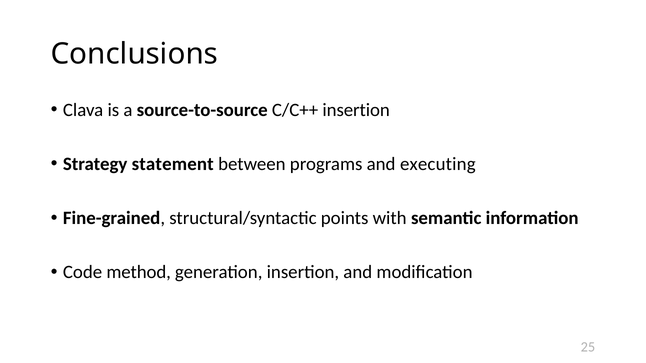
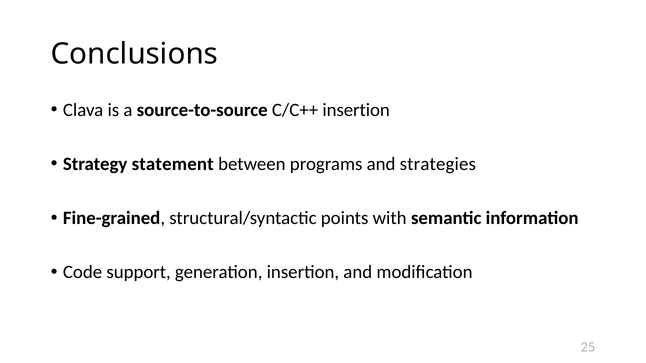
executing: executing -> strategies
method: method -> support
